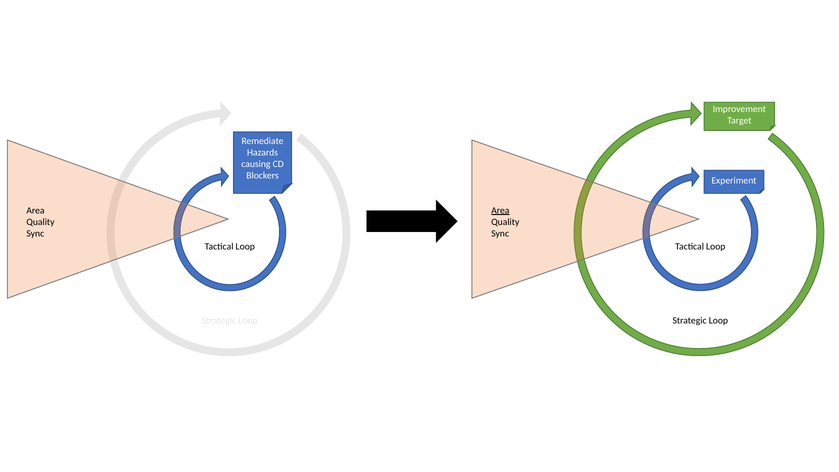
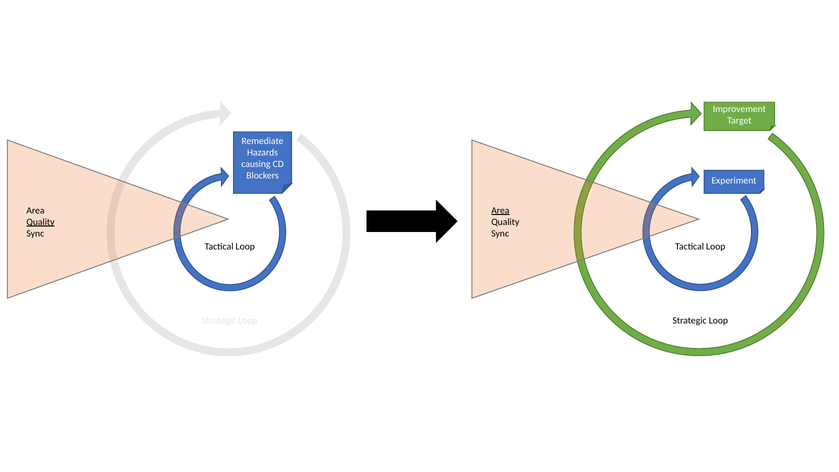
Quality at (40, 222) underline: none -> present
